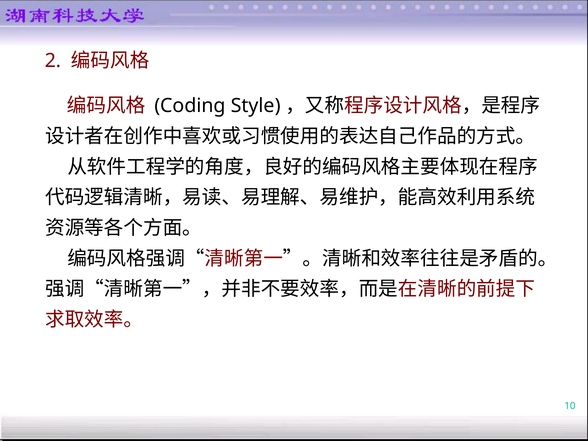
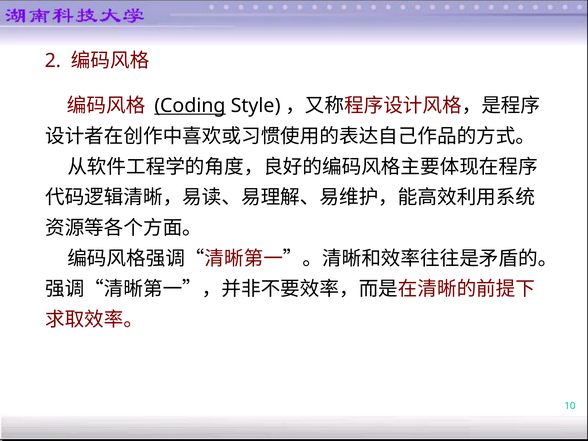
Coding underline: none -> present
